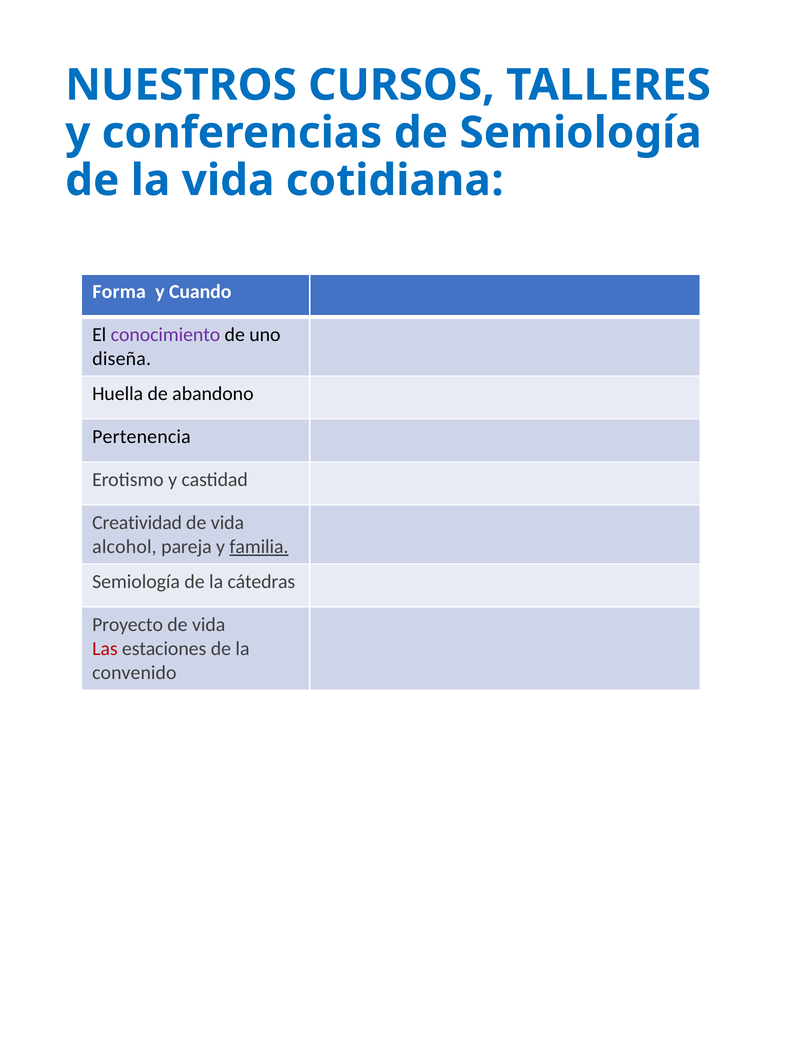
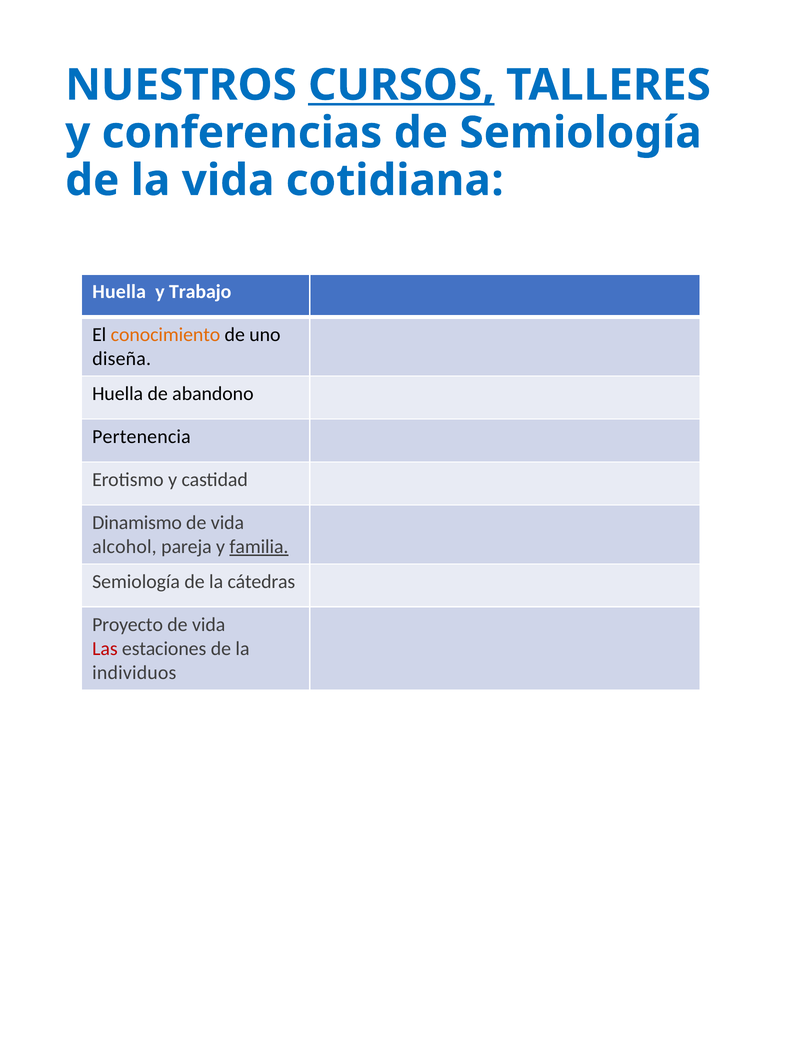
CURSOS underline: none -> present
Forma at (119, 292): Forma -> Huella
Cuando: Cuando -> Trabajo
conocimiento colour: purple -> orange
Creatividad: Creatividad -> Dinamismo
convenido: convenido -> individuos
